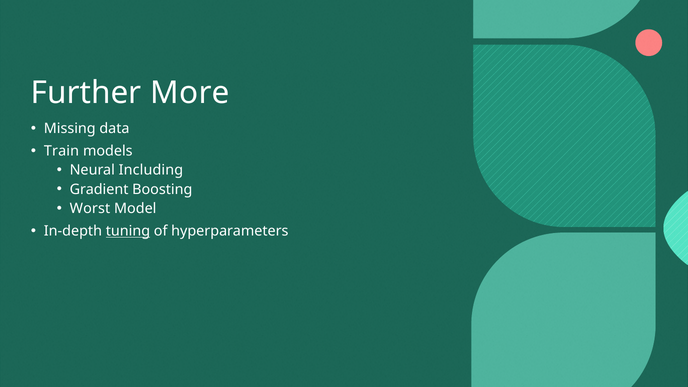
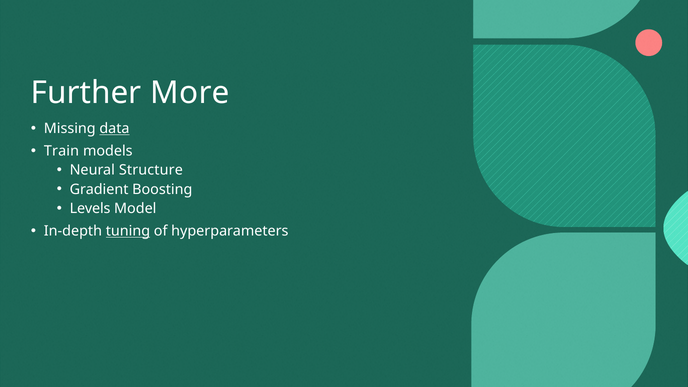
data underline: none -> present
Including: Including -> Structure
Worst: Worst -> Levels
